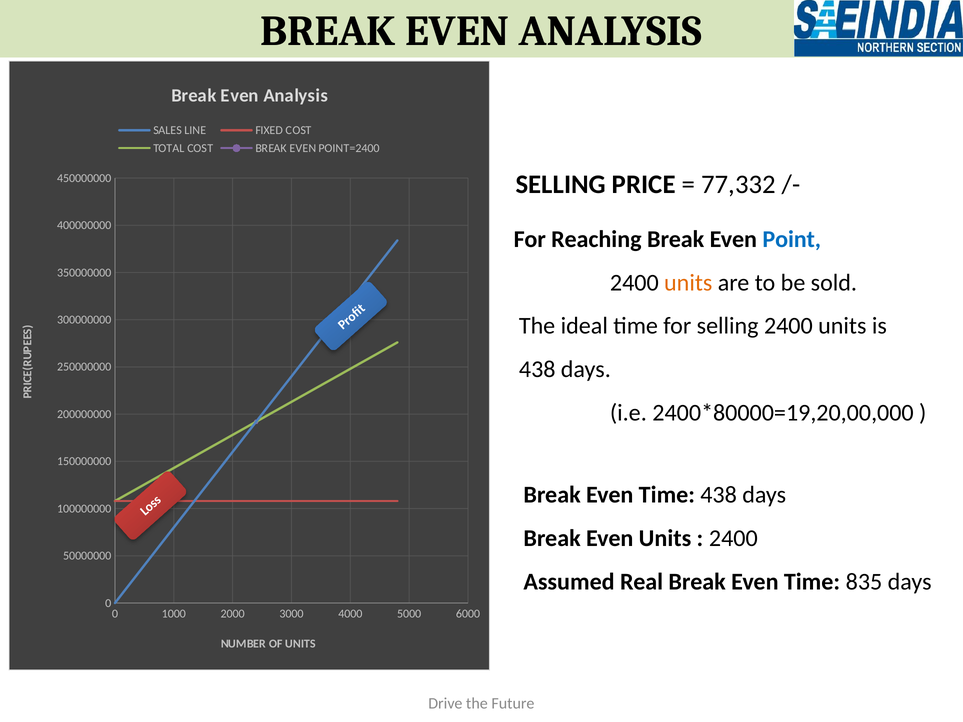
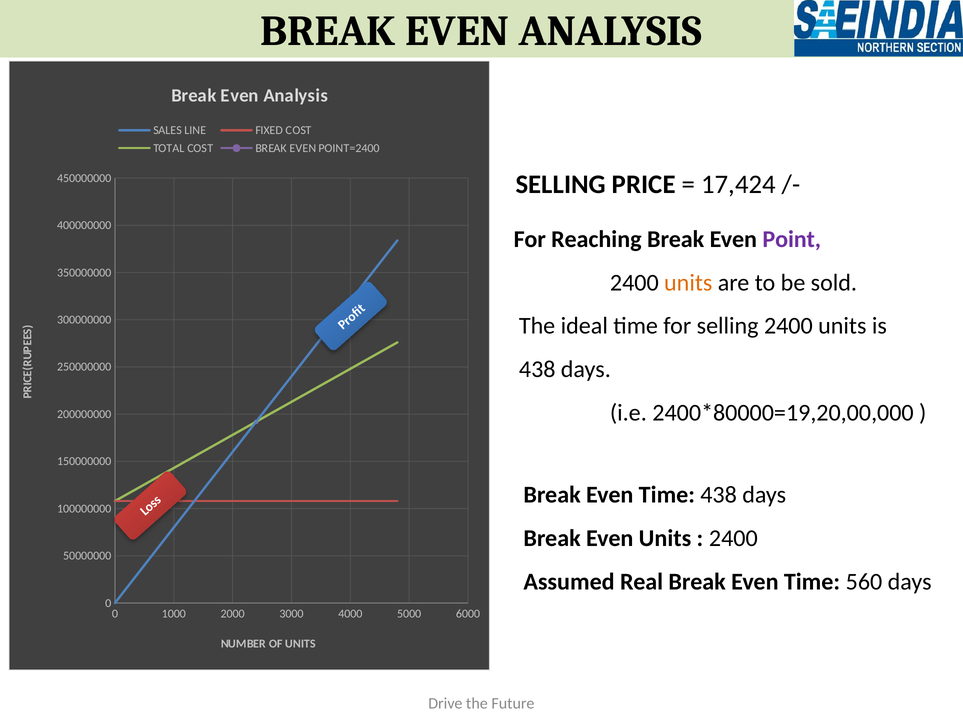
77,332: 77,332 -> 17,424
Point colour: blue -> purple
835: 835 -> 560
